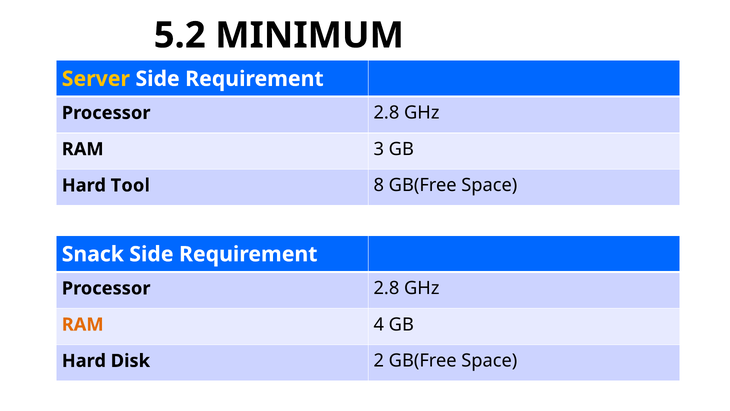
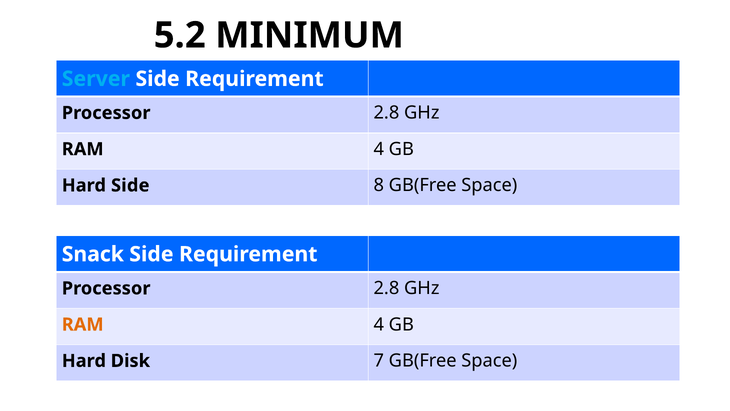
Server colour: yellow -> light blue
3 at (379, 149): 3 -> 4
Hard Tool: Tool -> Side
2: 2 -> 7
